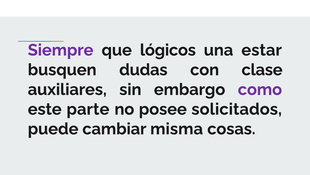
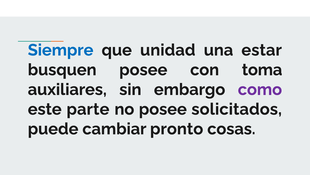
Siempre colour: purple -> blue
lógicos: lógicos -> unidad
busquen dudas: dudas -> posee
clase: clase -> toma
misma: misma -> pronto
